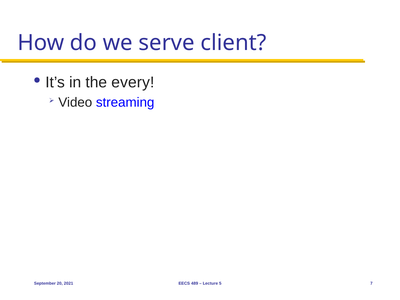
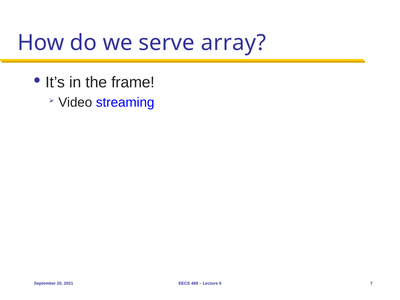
client: client -> array
every: every -> frame
